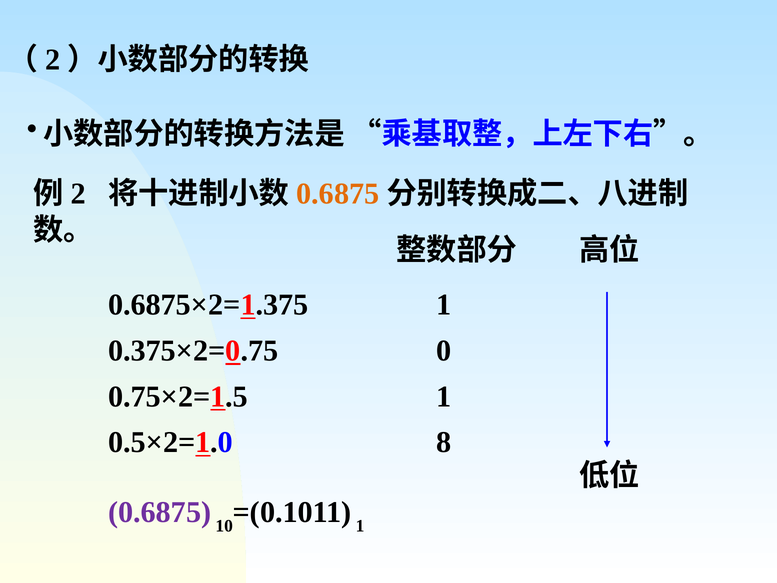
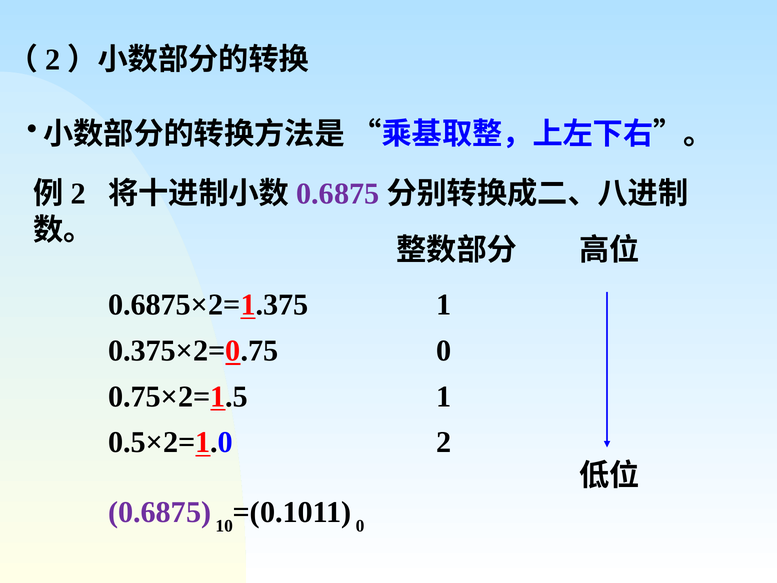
0.6875 at (338, 194) colour: orange -> purple
0.5×2=1.0 8: 8 -> 2
1 at (360, 526): 1 -> 0
